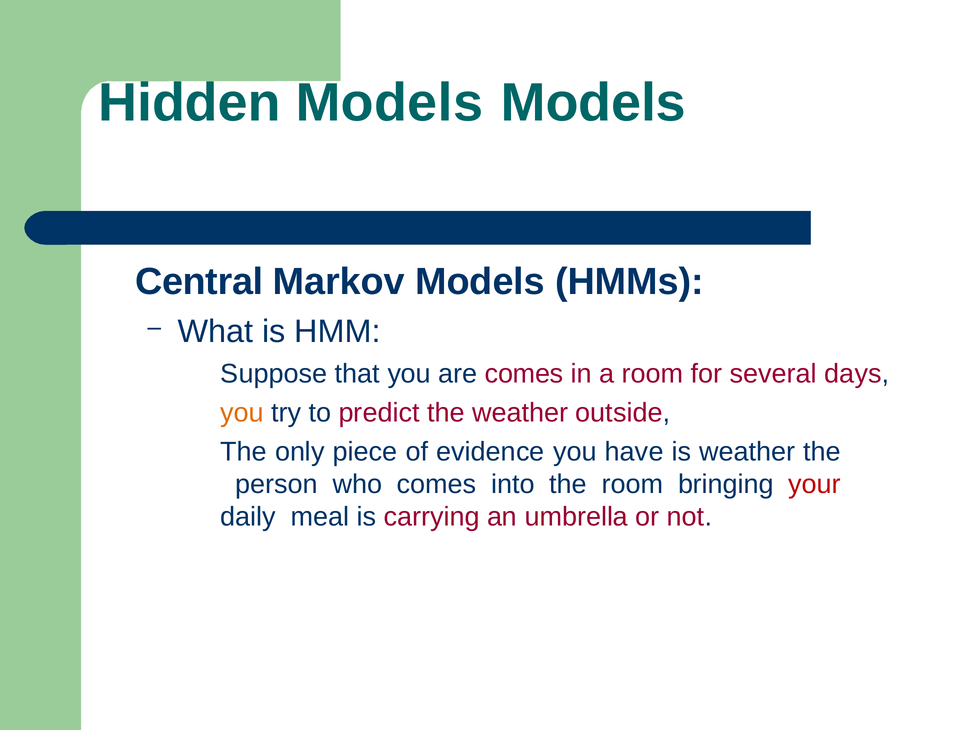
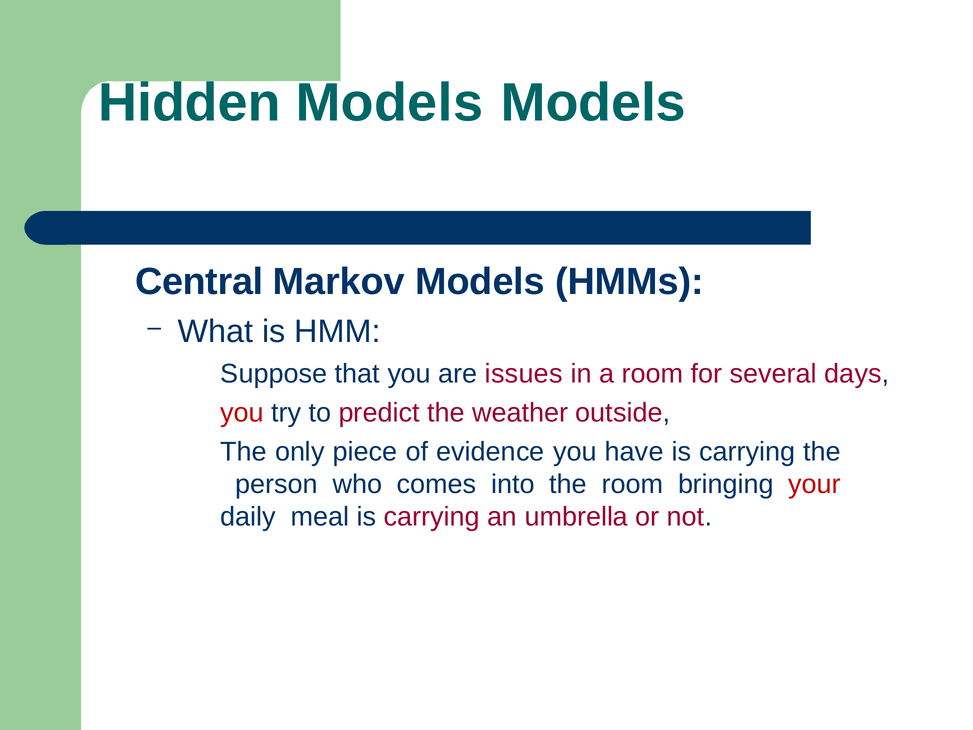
are comes: comes -> issues
you at (242, 413) colour: orange -> red
have is weather: weather -> carrying
